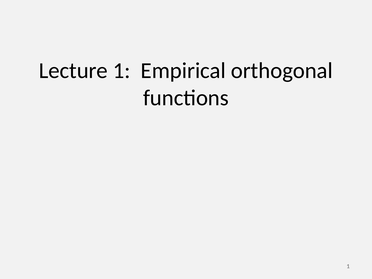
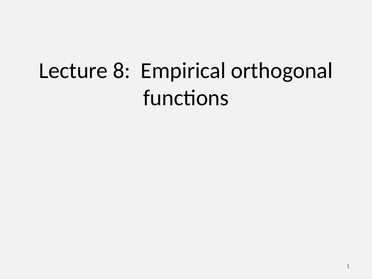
Lecture 1: 1 -> 8
